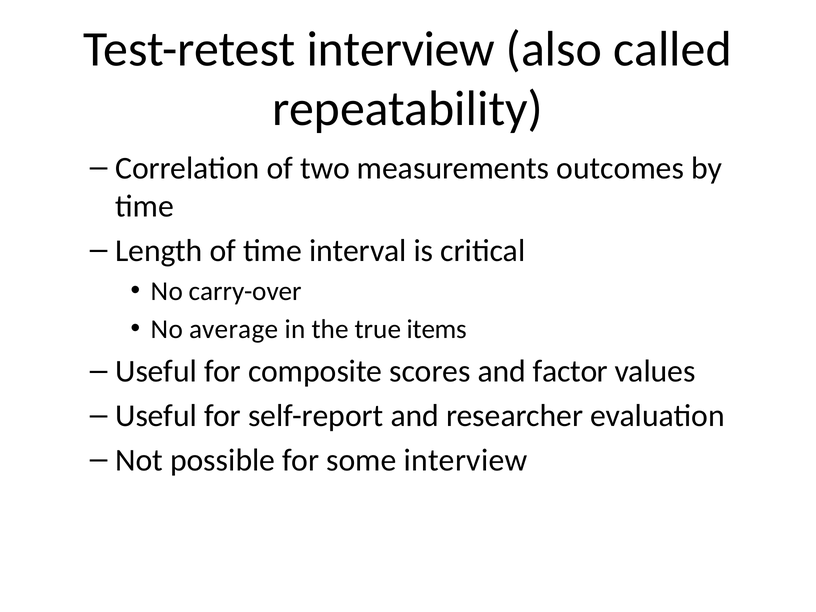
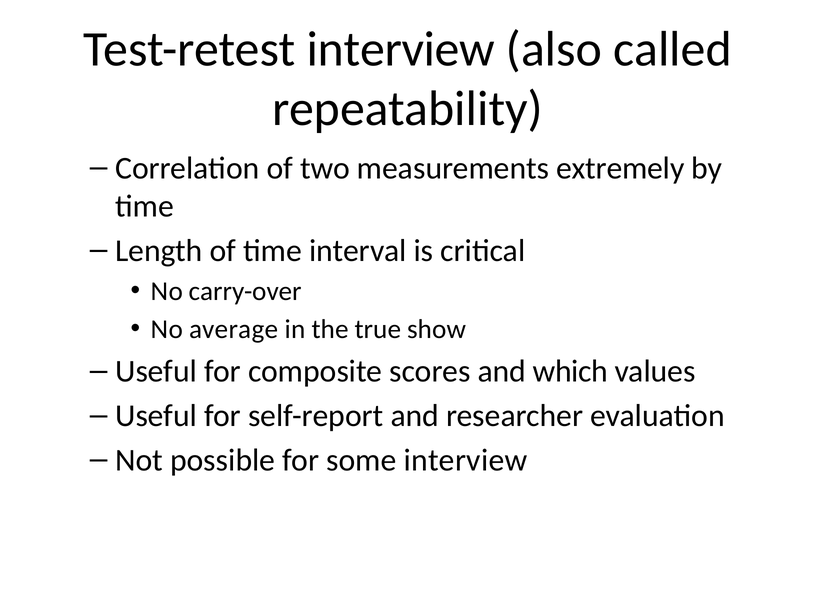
outcomes: outcomes -> extremely
items: items -> show
factor: factor -> which
